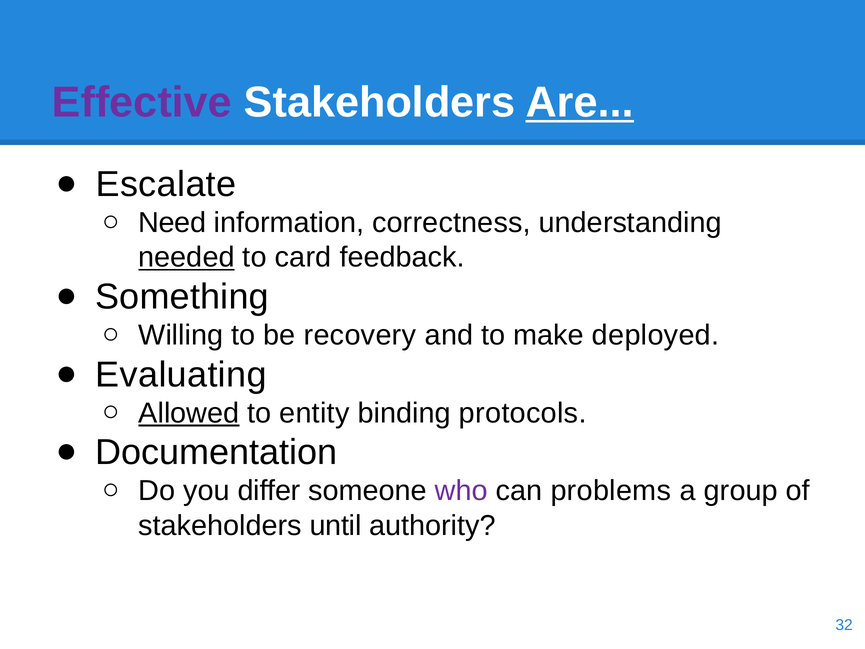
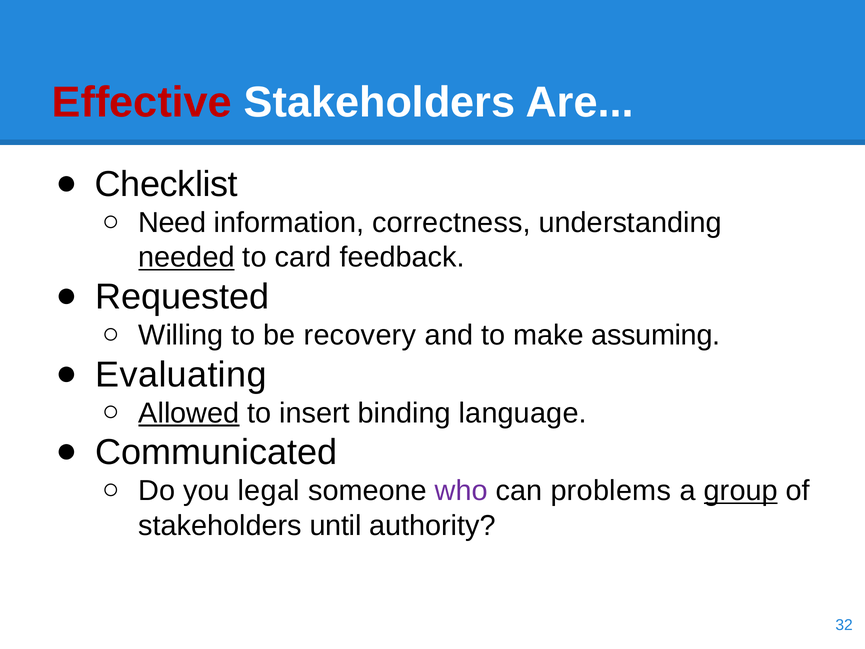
Effective colour: purple -> red
Are underline: present -> none
Escalate: Escalate -> Checklist
Something: Something -> Requested
deployed: deployed -> assuming
entity: entity -> insert
protocols: protocols -> language
Documentation: Documentation -> Communicated
differ: differ -> legal
group underline: none -> present
